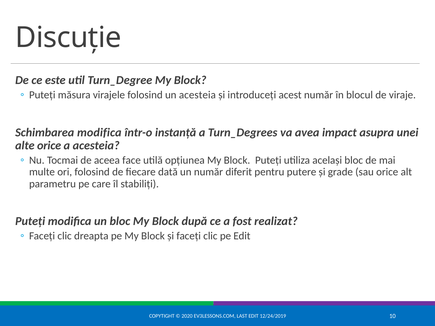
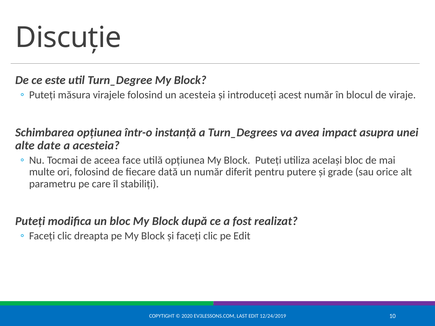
Schimbarea modifica: modifica -> opțiunea
alte orice: orice -> date
